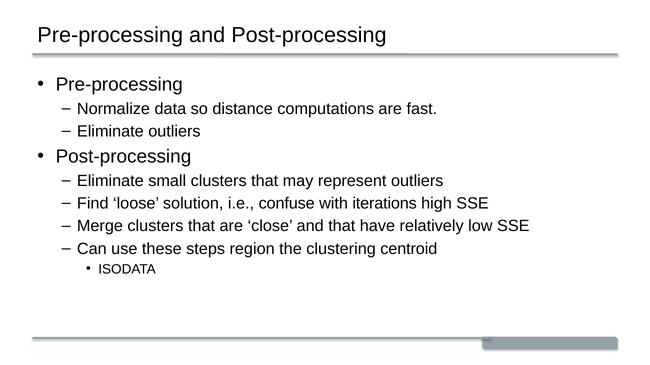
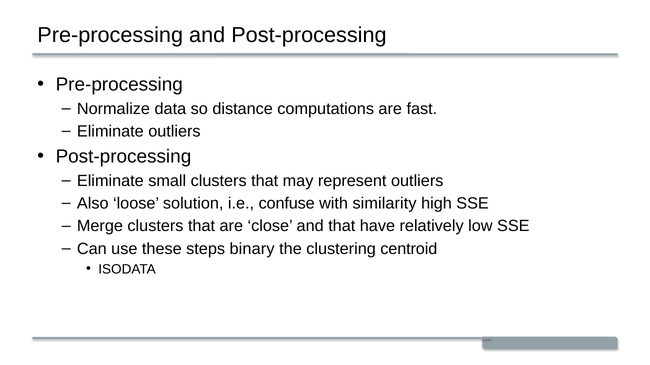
Find: Find -> Also
iterations: iterations -> similarity
region: region -> binary
